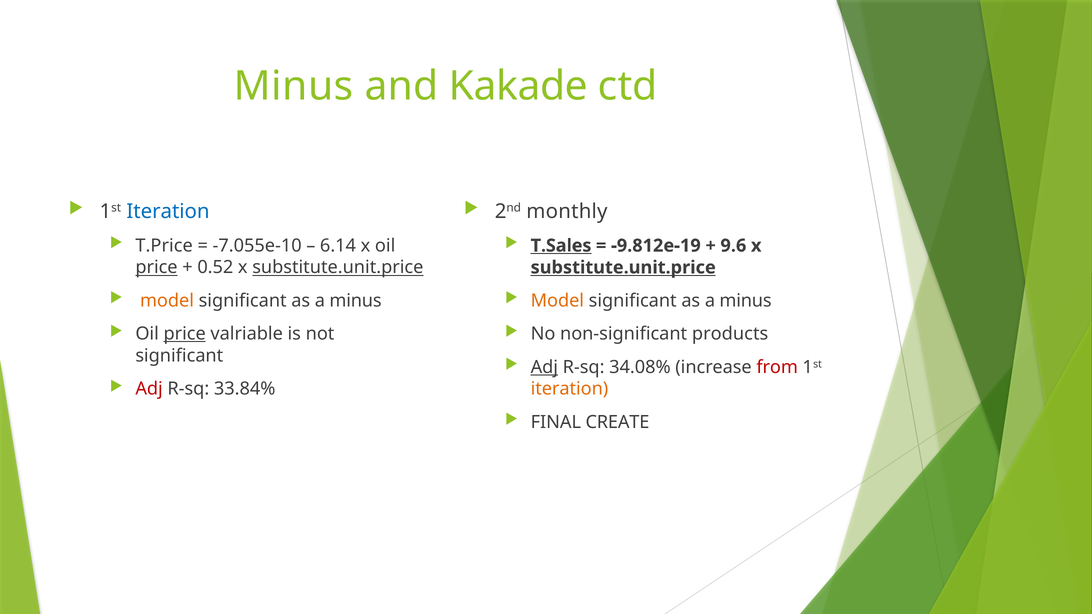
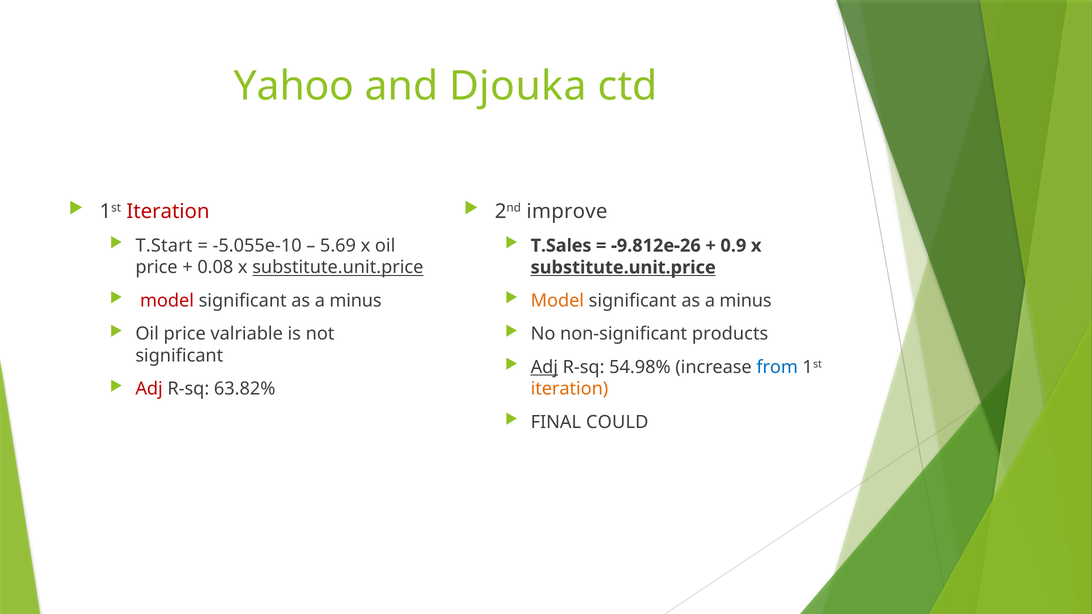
Minus at (294, 86): Minus -> Yahoo
Kakade: Kakade -> Djouka
Iteration at (168, 211) colour: blue -> red
monthly: monthly -> improve
T.Price: T.Price -> T.Start
-7.055e-10: -7.055e-10 -> -5.055e-10
6.14: 6.14 -> 5.69
T.Sales underline: present -> none
-9.812e-19: -9.812e-19 -> -9.812e-26
9.6: 9.6 -> 0.9
price at (156, 268) underline: present -> none
0.52: 0.52 -> 0.08
model at (167, 301) colour: orange -> red
price at (185, 334) underline: present -> none
34.08%: 34.08% -> 54.98%
from colour: red -> blue
33.84%: 33.84% -> 63.82%
CREATE: CREATE -> COULD
